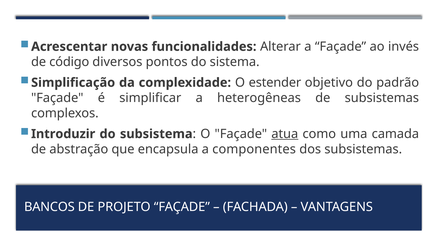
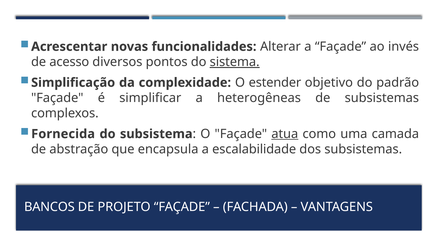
código: código -> acesso
sistema underline: none -> present
Introduzir: Introduzir -> Fornecida
componentes: componentes -> escalabilidade
